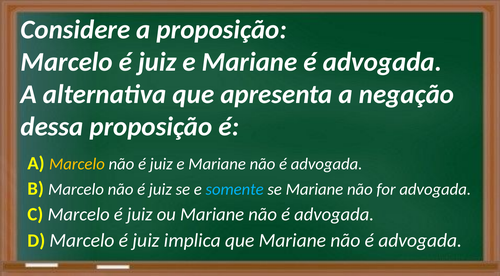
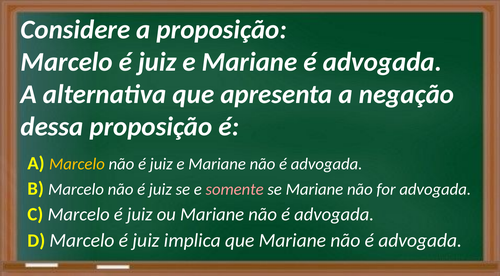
somente colour: light blue -> pink
